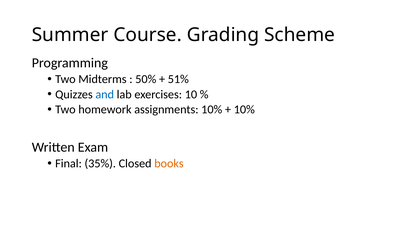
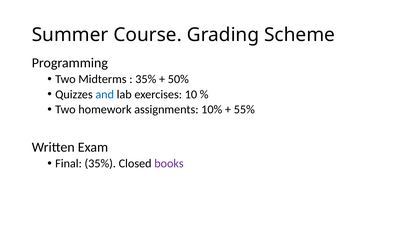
50% at (146, 79): 50% -> 35%
51%: 51% -> 50%
10% at (244, 110): 10% -> 55%
books colour: orange -> purple
